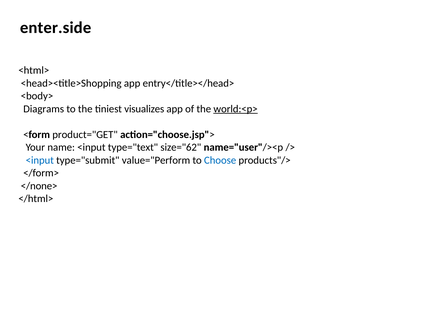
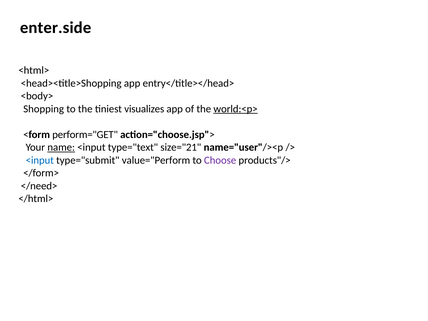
Diagrams: Diagrams -> Shopping
product="GET: product="GET -> perform="GET
name underline: none -> present
size="62: size="62 -> size="21
Choose colour: blue -> purple
</none>: </none> -> </need>
